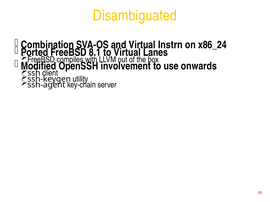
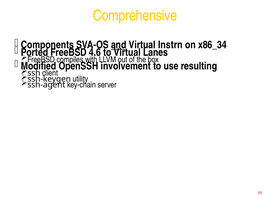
Disambiguated: Disambiguated -> Comprehensive
Combination: Combination -> Components
and underline: none -> present
x86_24: x86_24 -> x86_34
8.1: 8.1 -> 4.6
onwards: onwards -> resulting
